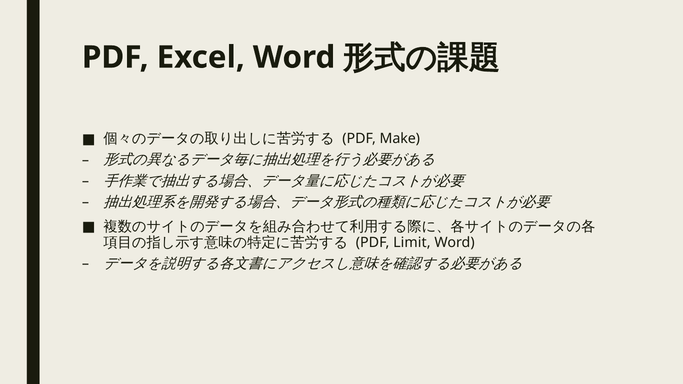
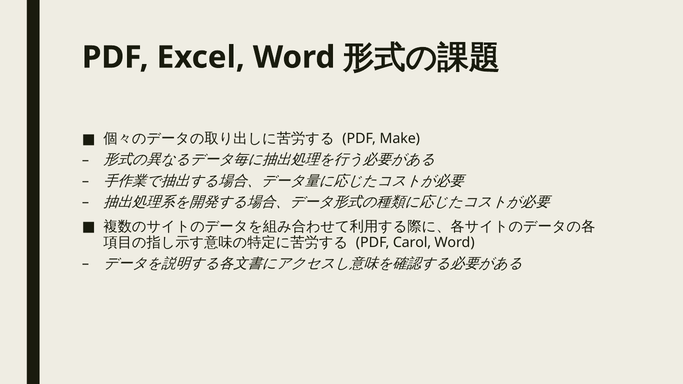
Limit: Limit -> Carol
